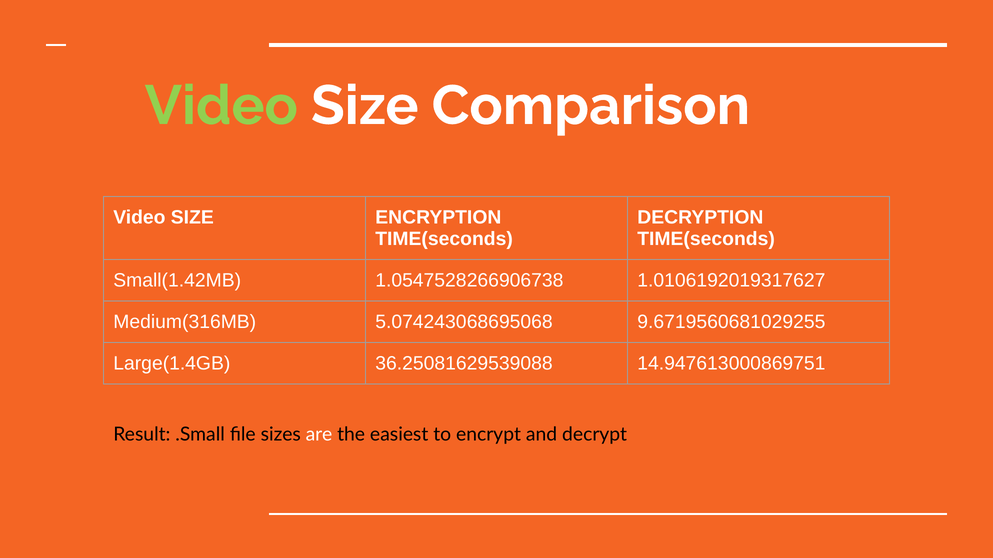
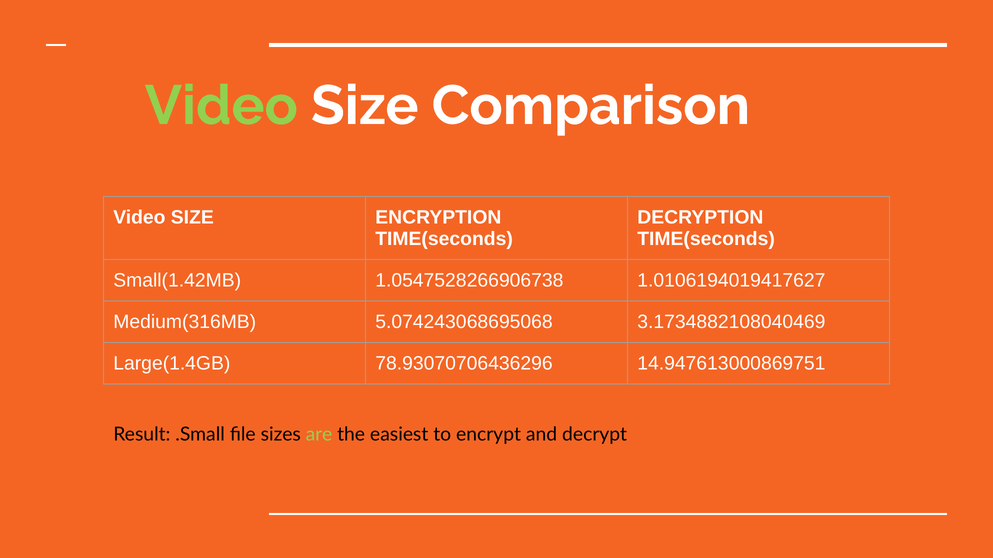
1.0106192019317627: 1.0106192019317627 -> 1.0106194019417627
9.6719560681029255: 9.6719560681029255 -> 3.1734882108040469
36.25081629539088: 36.25081629539088 -> 78.93070706436296
are colour: white -> light green
